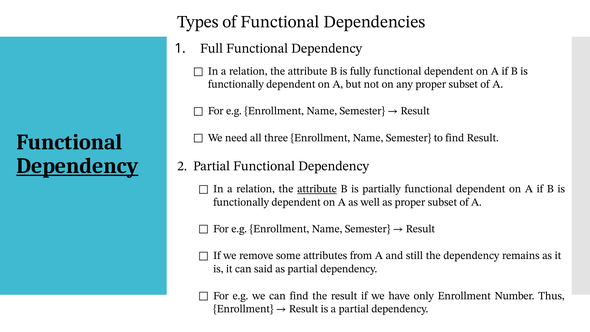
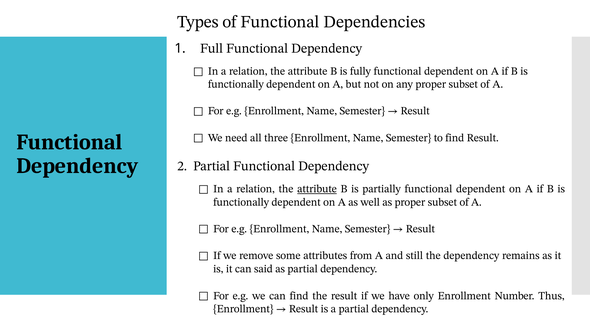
Dependency at (77, 166) underline: present -> none
